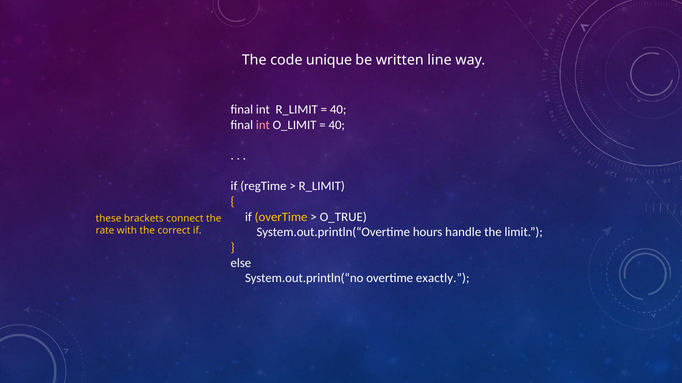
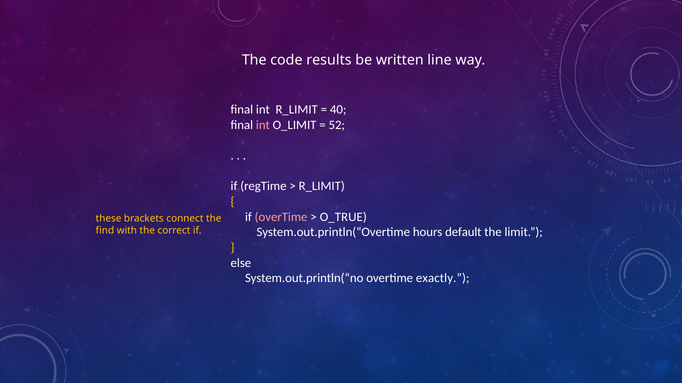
unique: unique -> results
40 at (337, 125): 40 -> 52
overTime at (281, 217) colour: yellow -> pink
handle: handle -> default
rate: rate -> find
